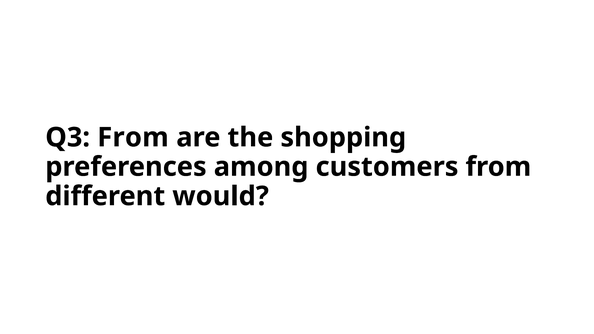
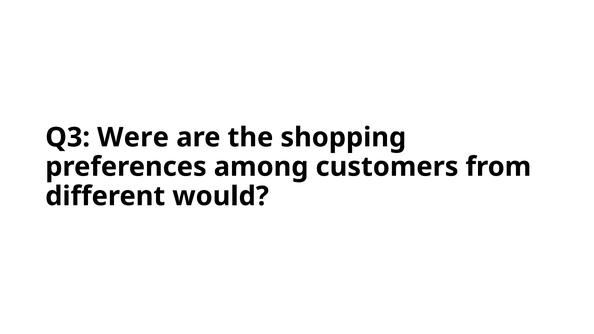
Q3 From: From -> Were
